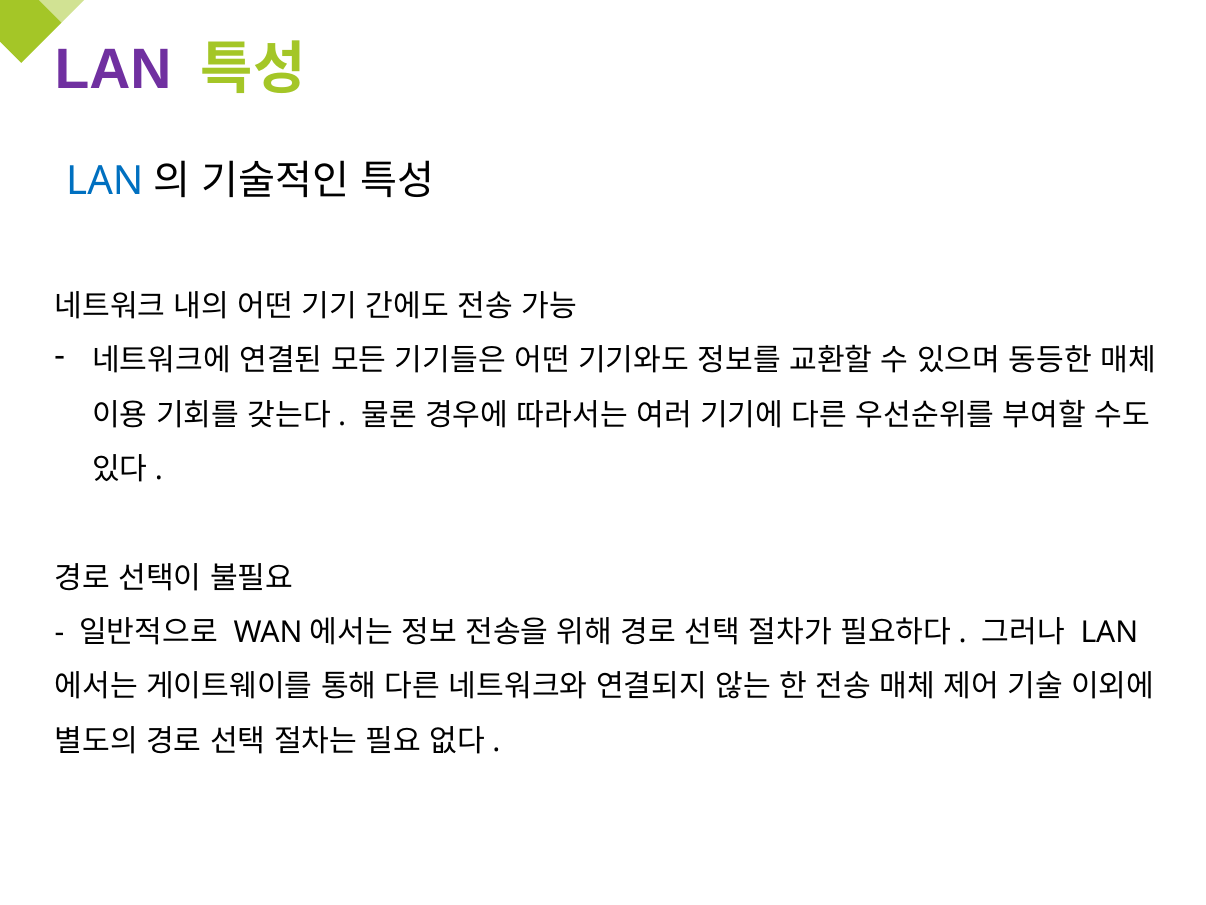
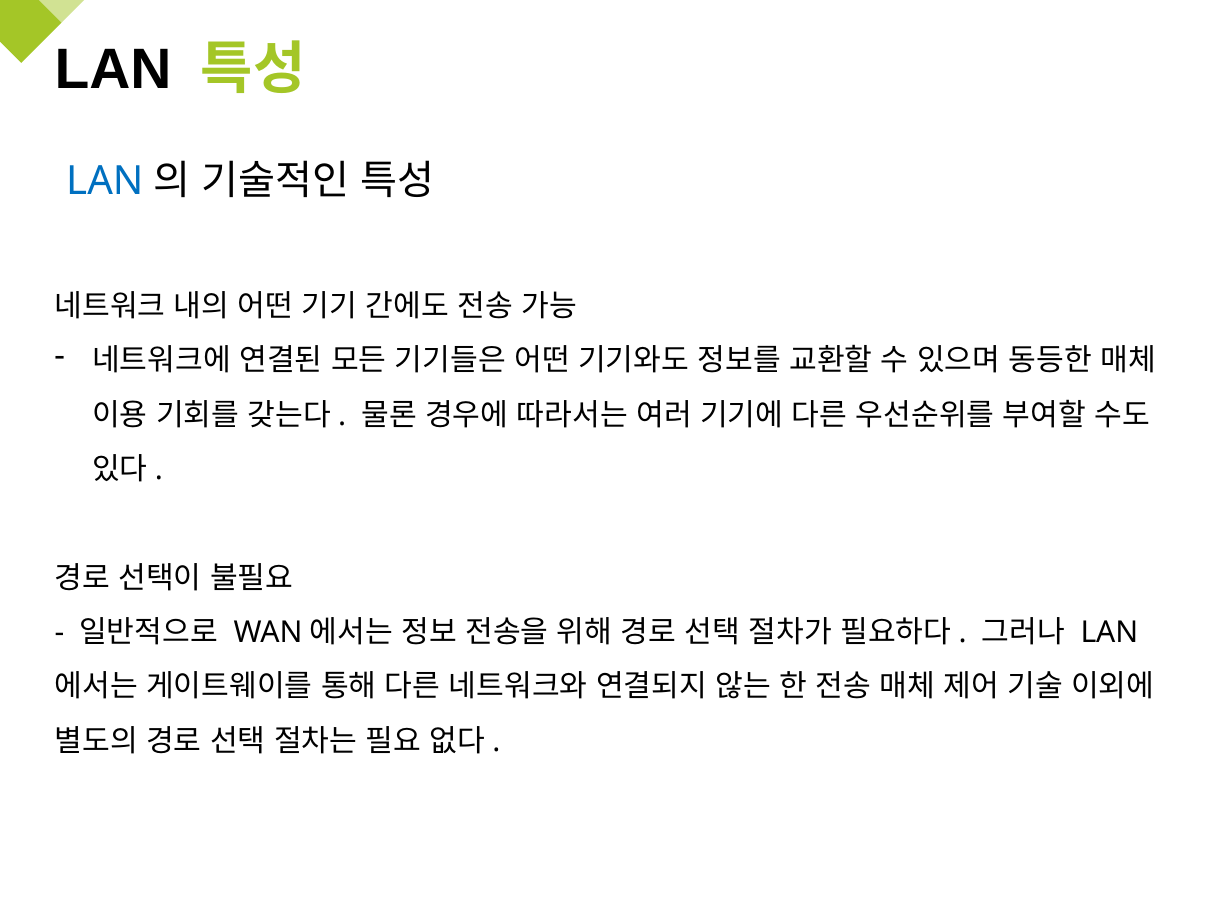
LAN at (113, 70) colour: purple -> black
